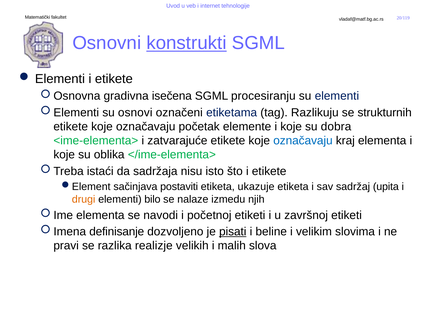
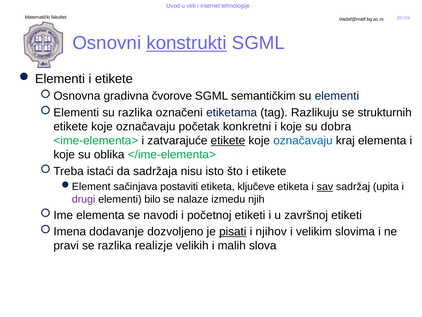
isečena: isečena -> čvorove
procesiranju: procesiranju -> semantičkim
su osnovi: osnovi -> razlika
elemente: elemente -> konkretni
etikete at (228, 140) underline: none -> present
ukazuje: ukazuje -> ključeve
sav underline: none -> present
drugi colour: orange -> purple
definisanje: definisanje -> dodavanje
beline: beline -> njihov
